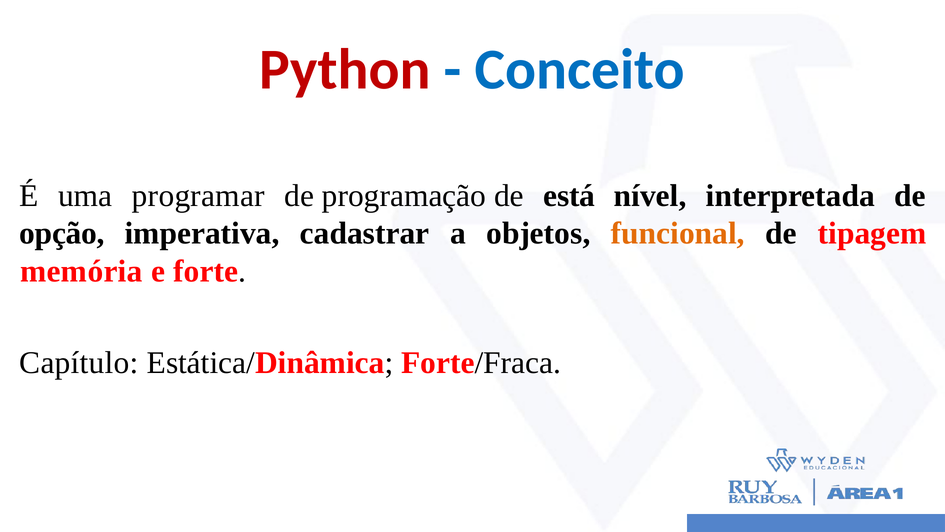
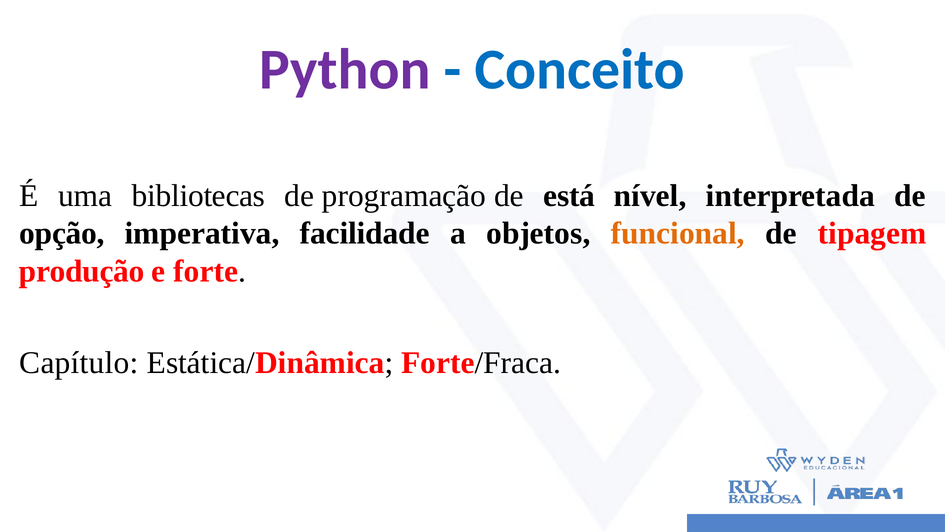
Python colour: red -> purple
programar: programar -> bibliotecas
cadastrar: cadastrar -> facilidade
memória: memória -> produção
